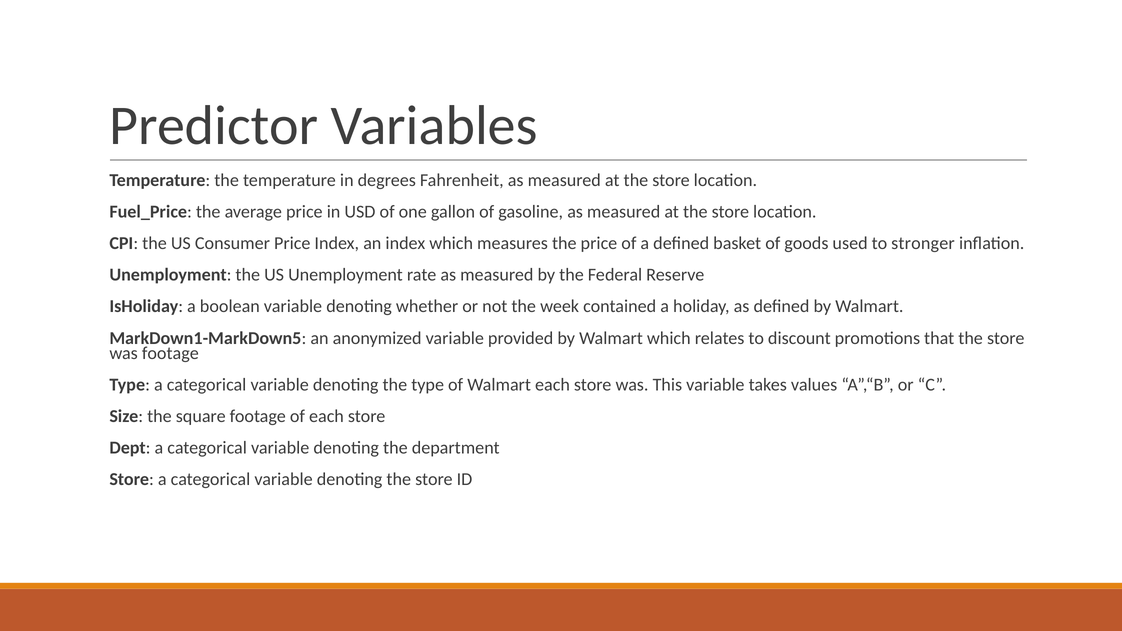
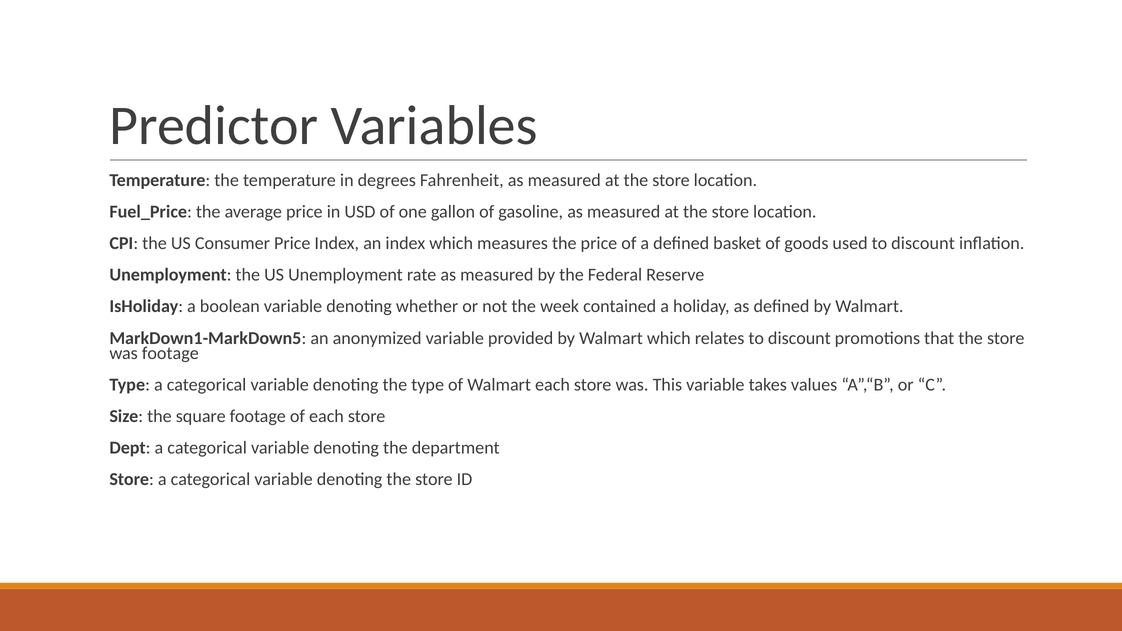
used to stronger: stronger -> discount
